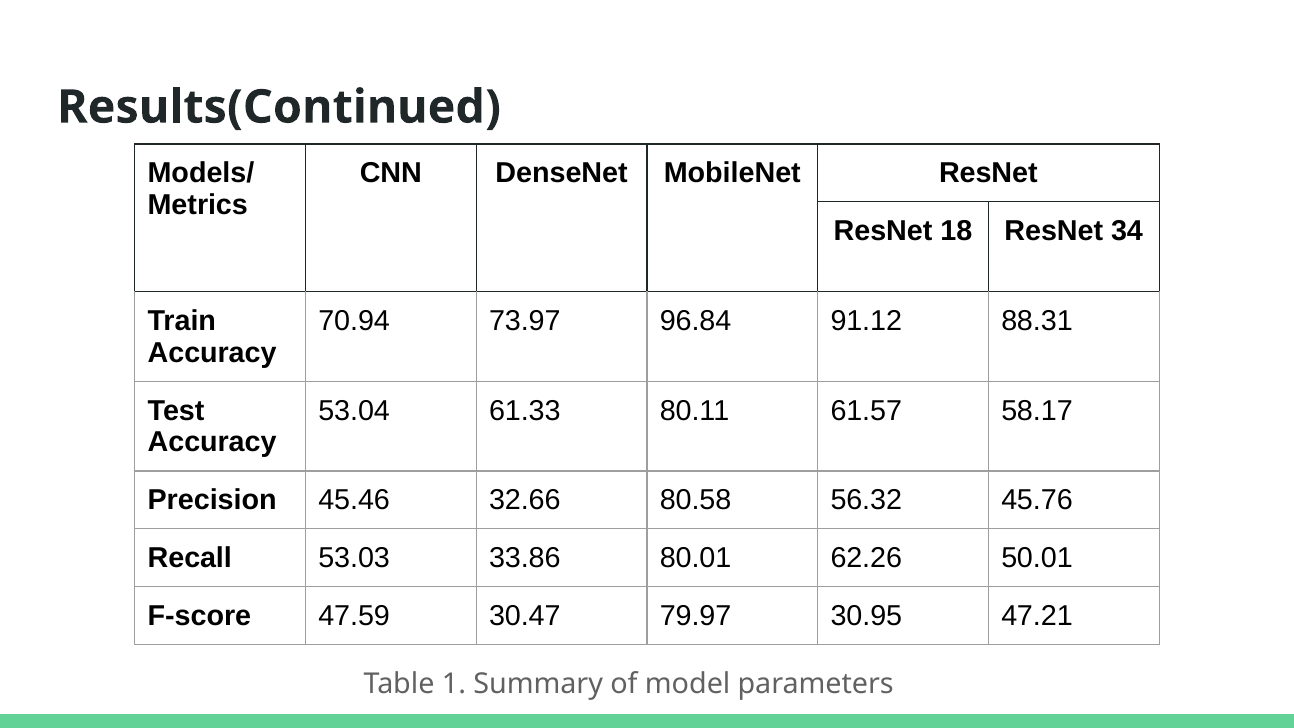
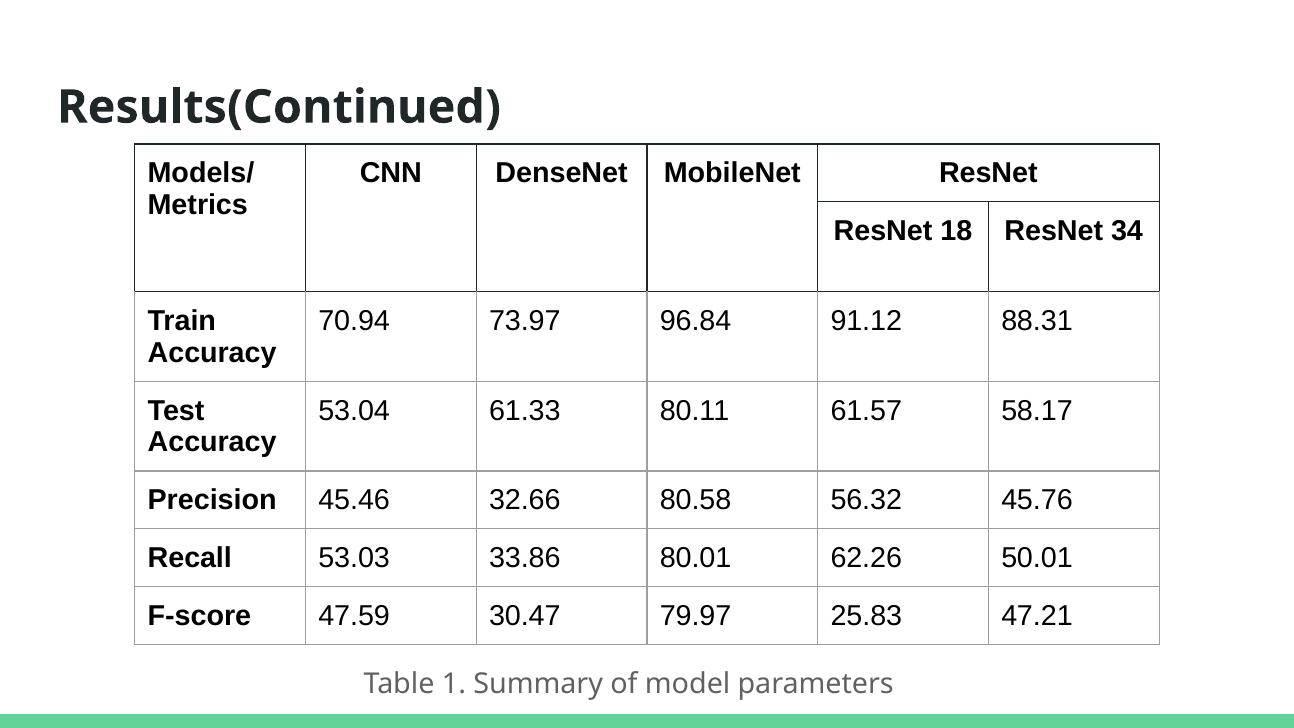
30.95: 30.95 -> 25.83
